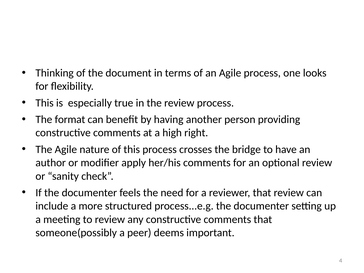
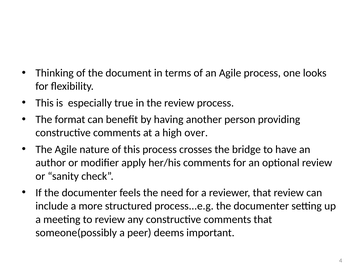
right: right -> over
